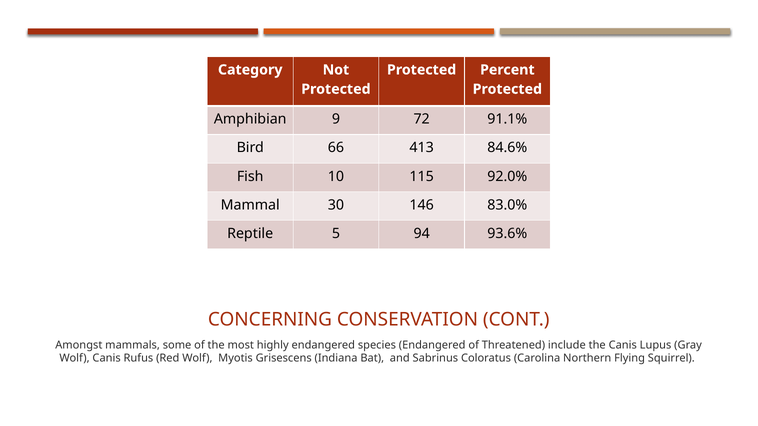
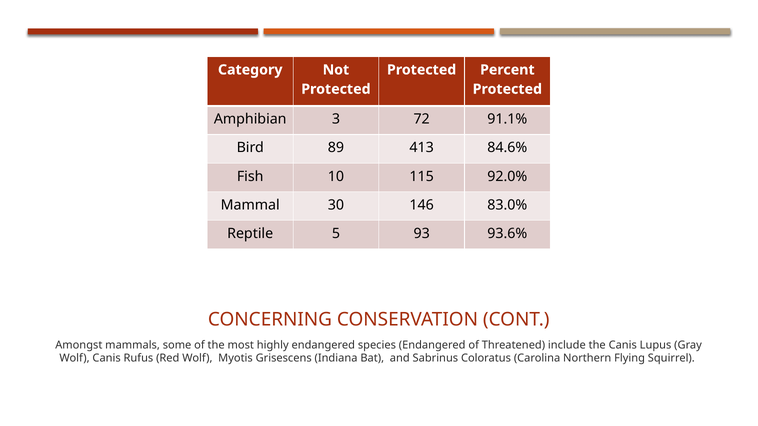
9: 9 -> 3
66: 66 -> 89
94: 94 -> 93
